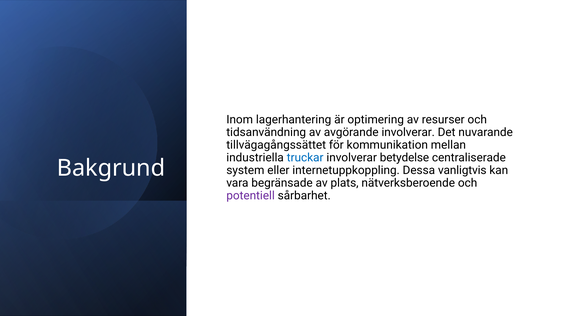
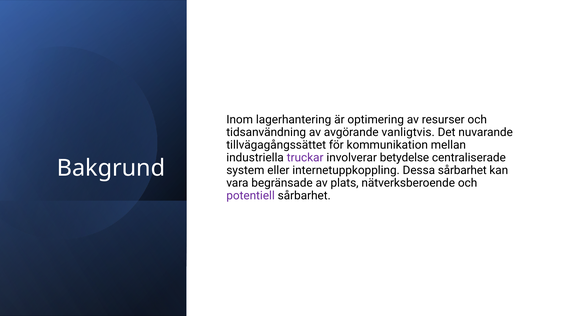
avgörande involverar: involverar -> vanligtvis
truckar colour: blue -> purple
Dessa vanligtvis: vanligtvis -> sårbarhet
